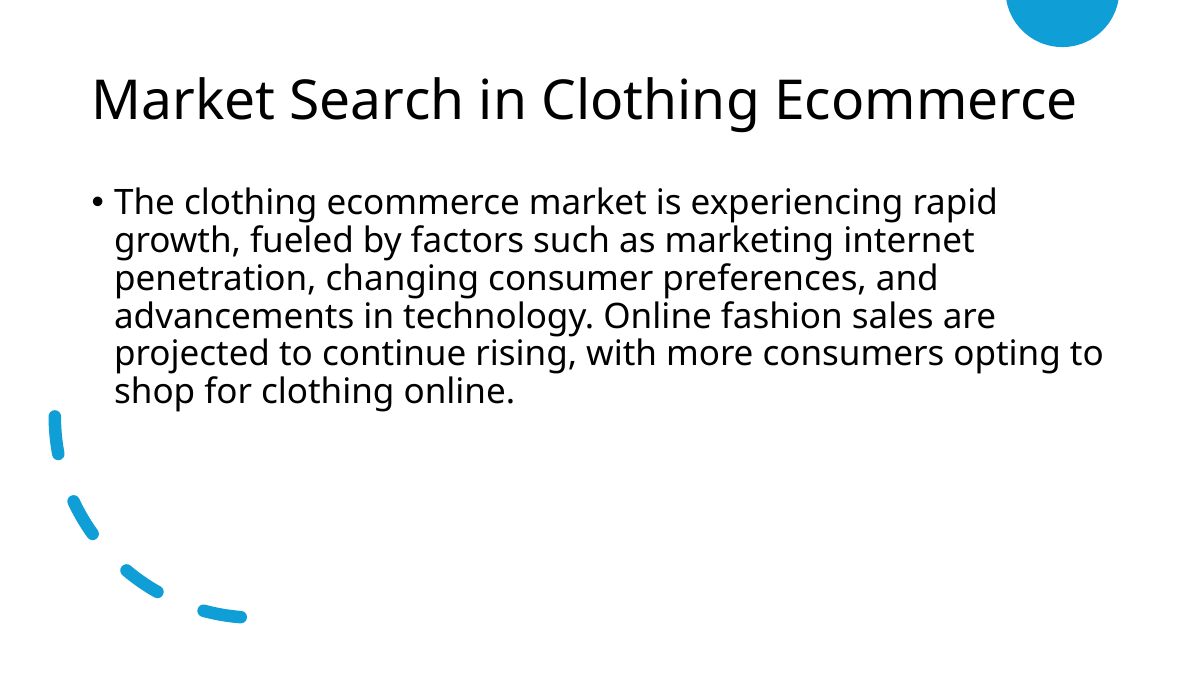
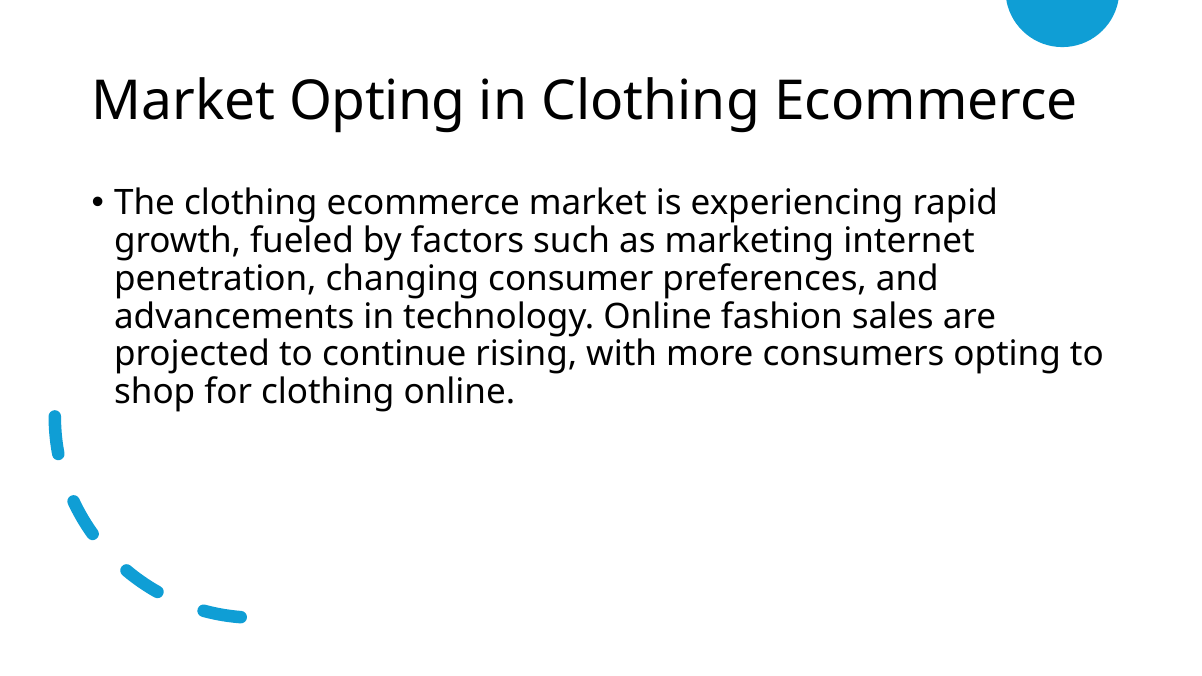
Market Search: Search -> Opting
